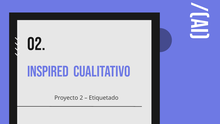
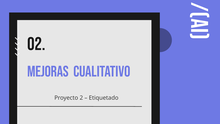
Inspired: Inspired -> Mejoras
